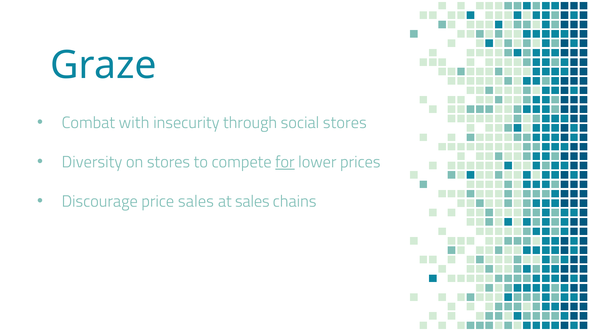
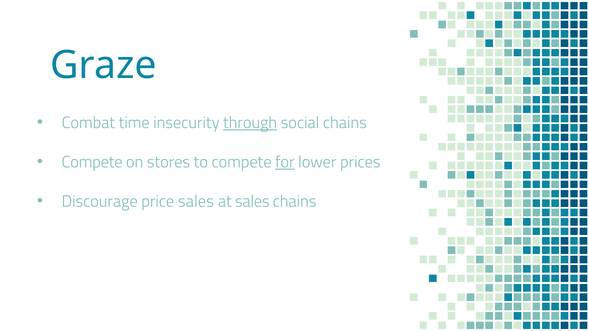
with: with -> time
through underline: none -> present
social stores: stores -> chains
Diversity at (92, 162): Diversity -> Compete
